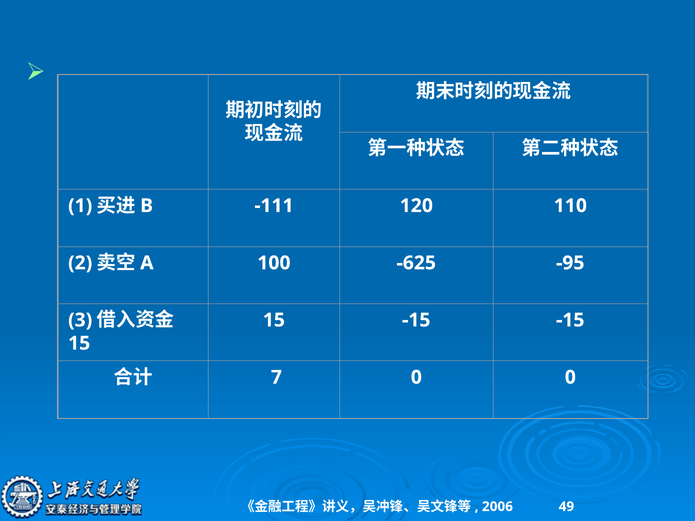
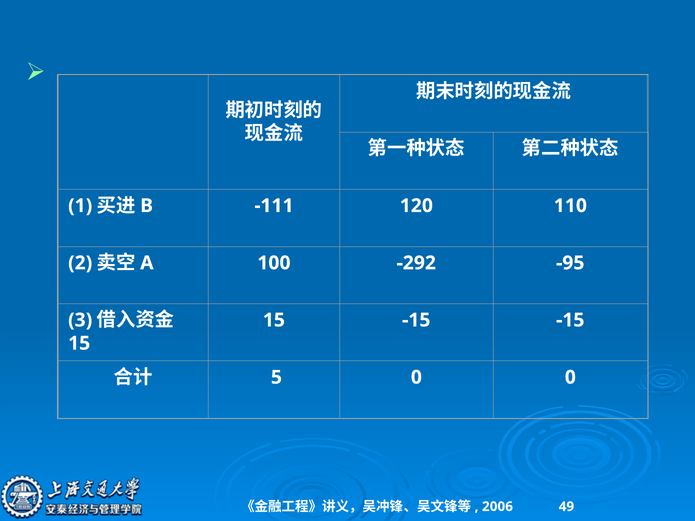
-625: -625 -> -292
7: 7 -> 5
